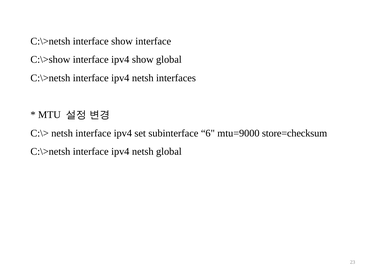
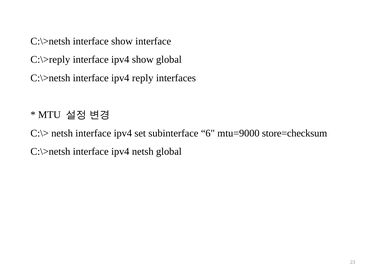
C:\>show: C:\>show -> C:\>reply
netsh at (143, 78): netsh -> reply
